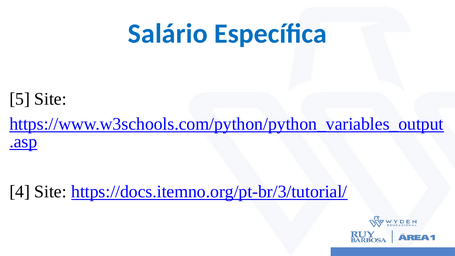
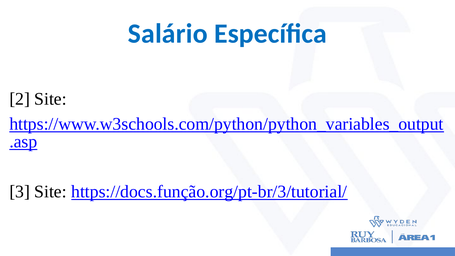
5: 5 -> 2
4: 4 -> 3
https://docs.itemno.org/pt-br/3/tutorial/: https://docs.itemno.org/pt-br/3/tutorial/ -> https://docs.função.org/pt-br/3/tutorial/
